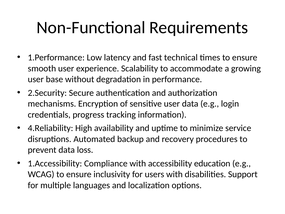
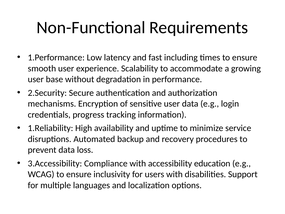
technical: technical -> including
4.Reliability: 4.Reliability -> 1.Reliability
1.Accessibility: 1.Accessibility -> 3.Accessibility
